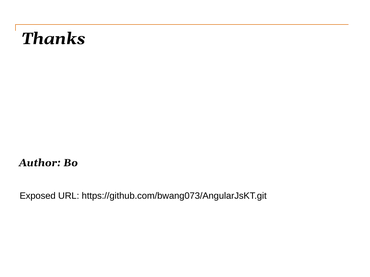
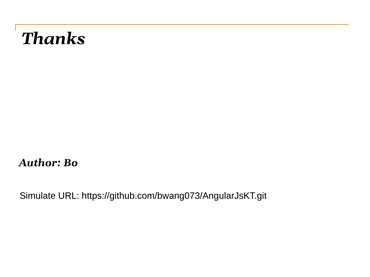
Exposed: Exposed -> Simulate
